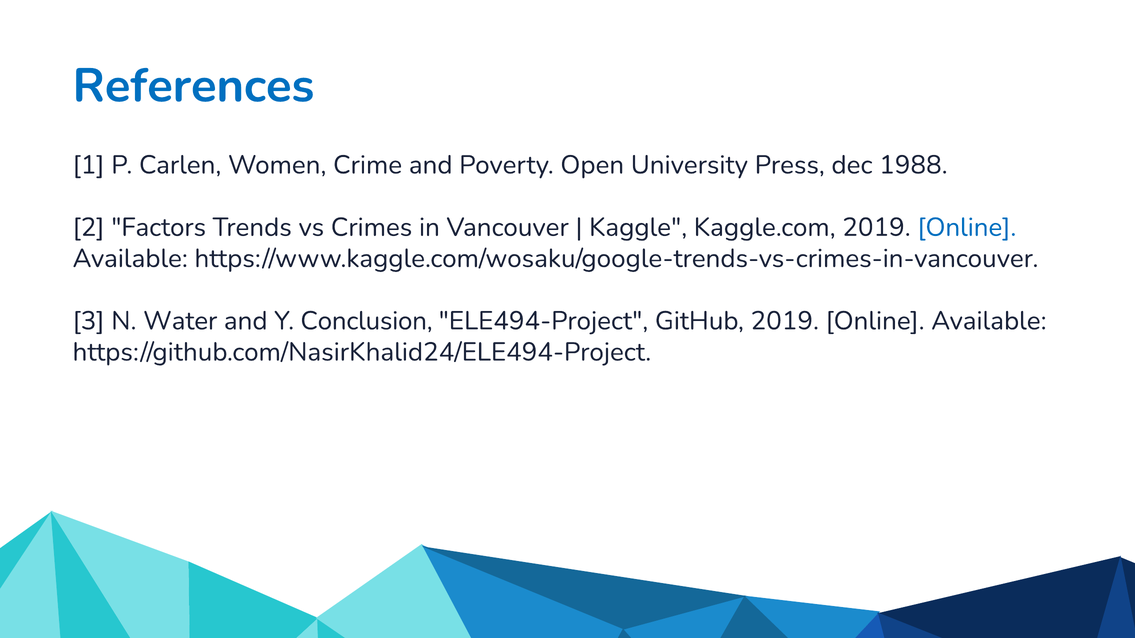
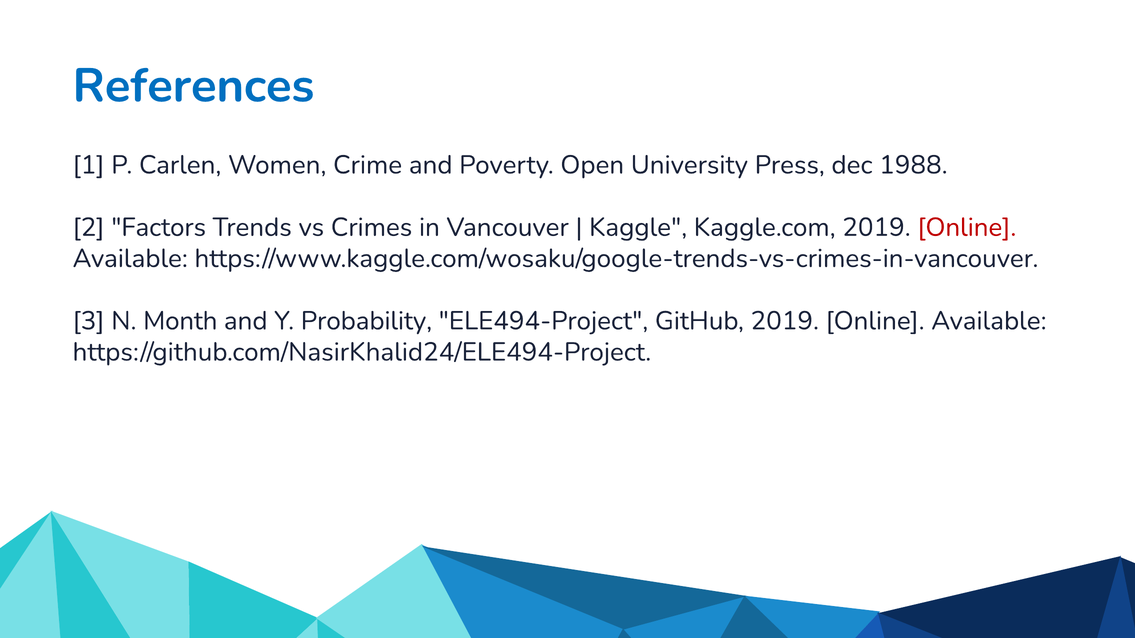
Online at (967, 227) colour: blue -> red
Water: Water -> Month
Conclusion: Conclusion -> Probability
